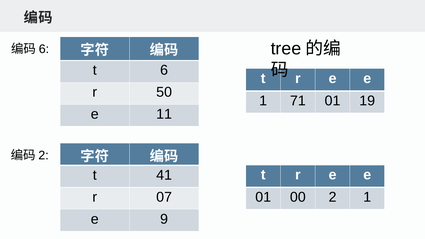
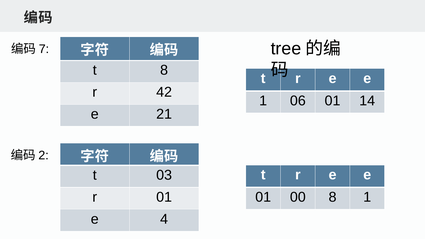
6 at (44, 49): 6 -> 7
t 6: 6 -> 8
50: 50 -> 42
71: 71 -> 06
19: 19 -> 14
11: 11 -> 21
41: 41 -> 03
r 07: 07 -> 01
00 2: 2 -> 8
9: 9 -> 4
